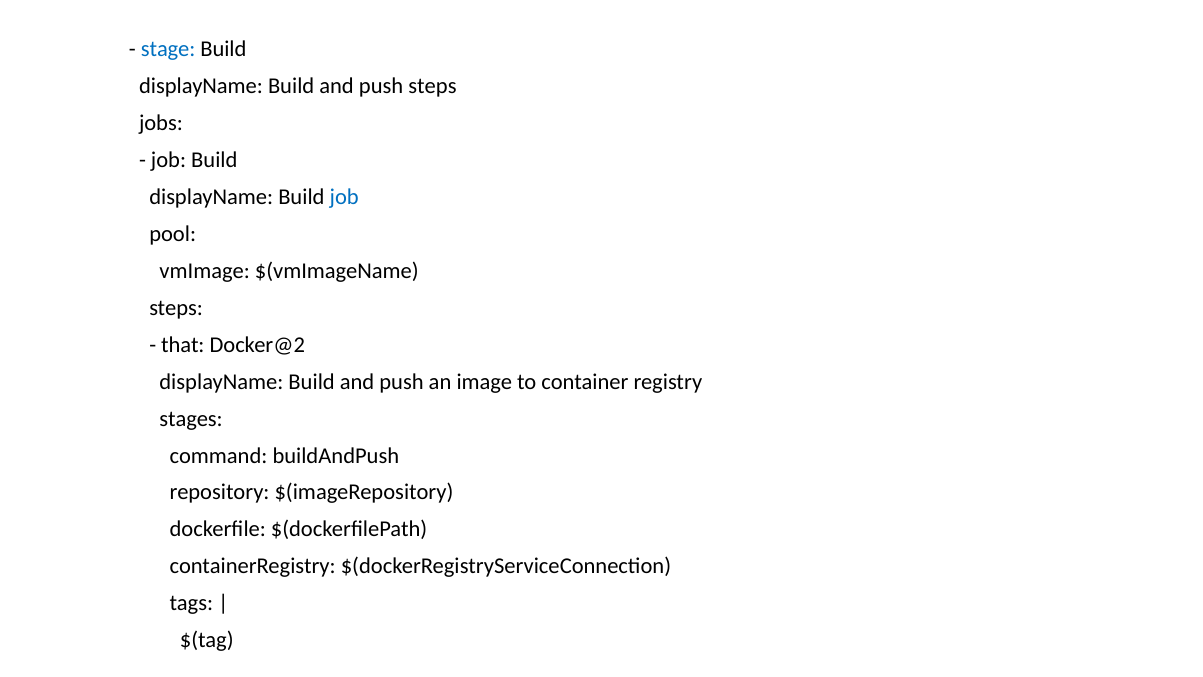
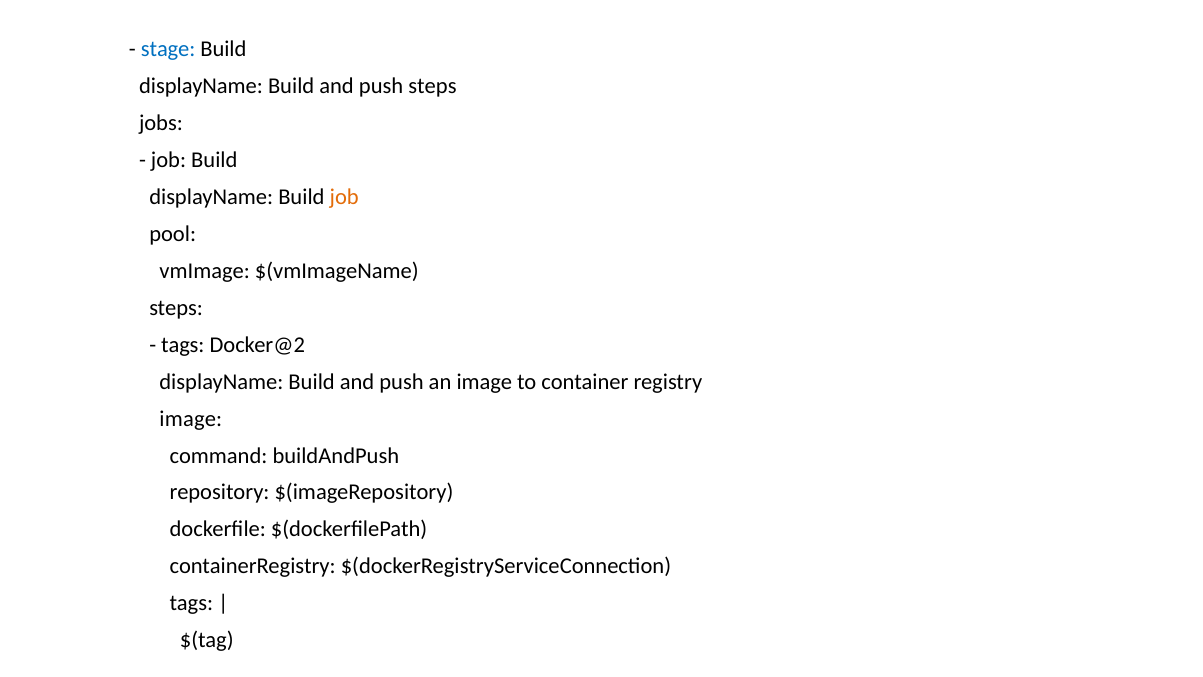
job at (344, 197) colour: blue -> orange
that at (183, 345): that -> tags
stages at (191, 418): stages -> image
